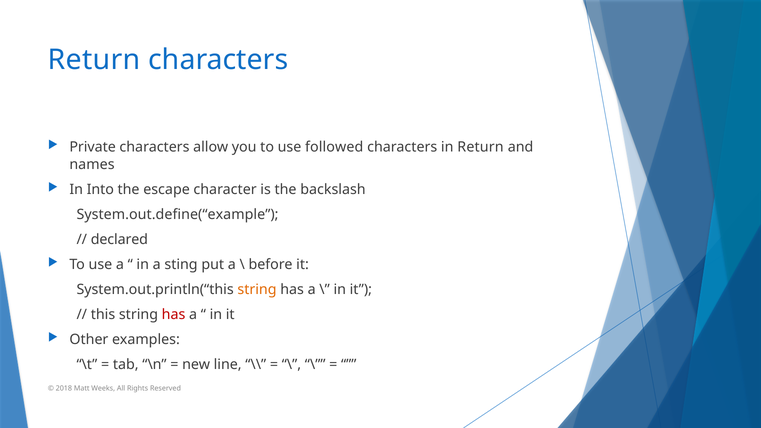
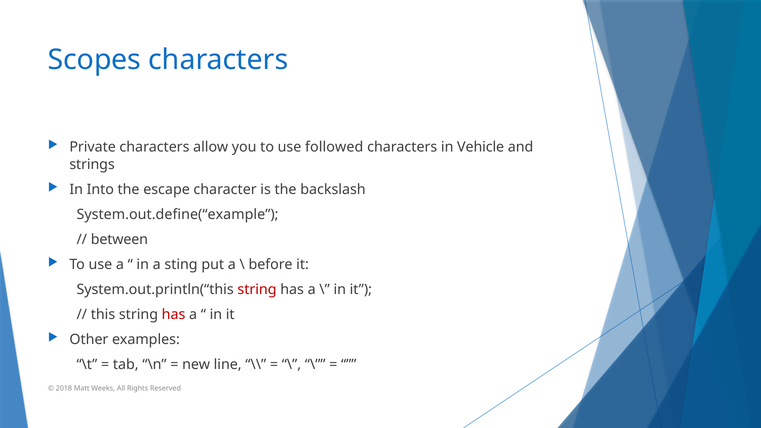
Return at (94, 60): Return -> Scopes
in Return: Return -> Vehicle
names: names -> strings
declared: declared -> between
string at (257, 290) colour: orange -> red
